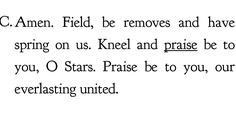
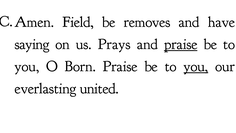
spring: spring -> saying
Kneel: Kneel -> Prays
Stars: Stars -> Born
you at (196, 66) underline: none -> present
